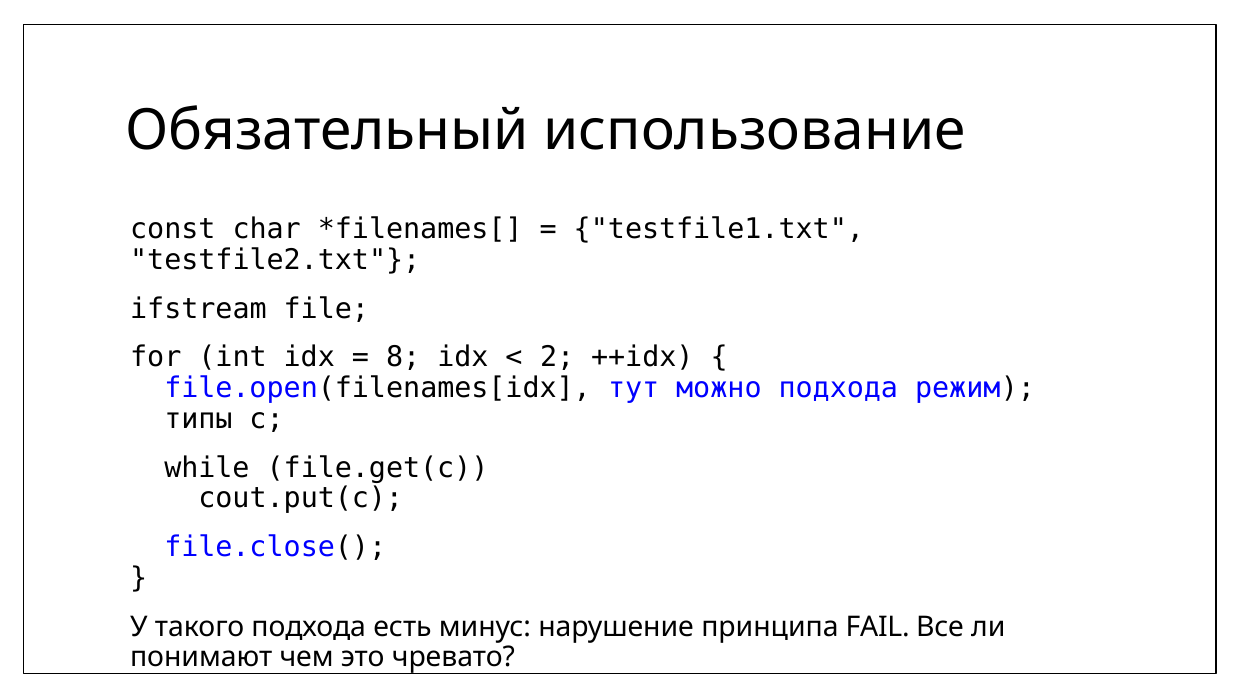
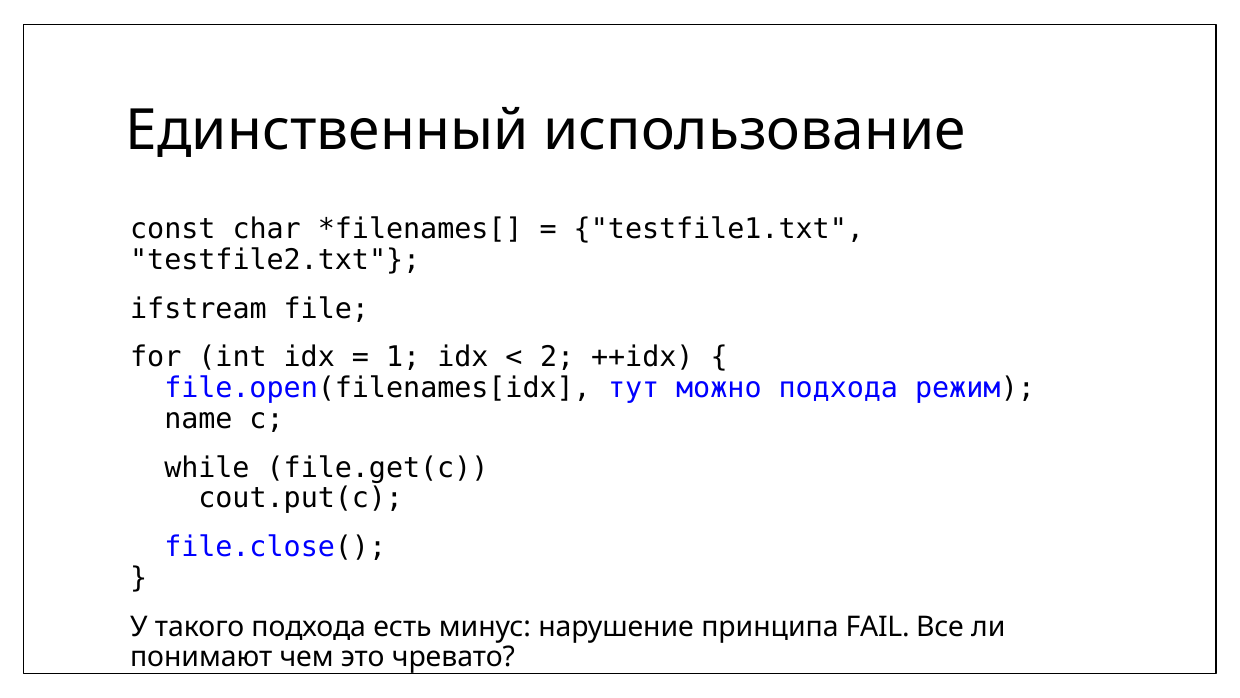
Обязательный: Обязательный -> Единственный
8: 8 -> 1
типы: типы -> name
